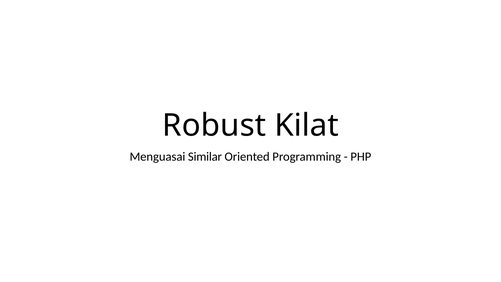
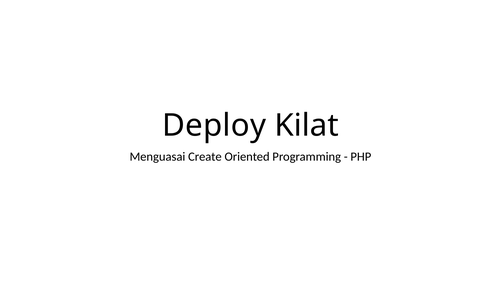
Robust: Robust -> Deploy
Similar: Similar -> Create
